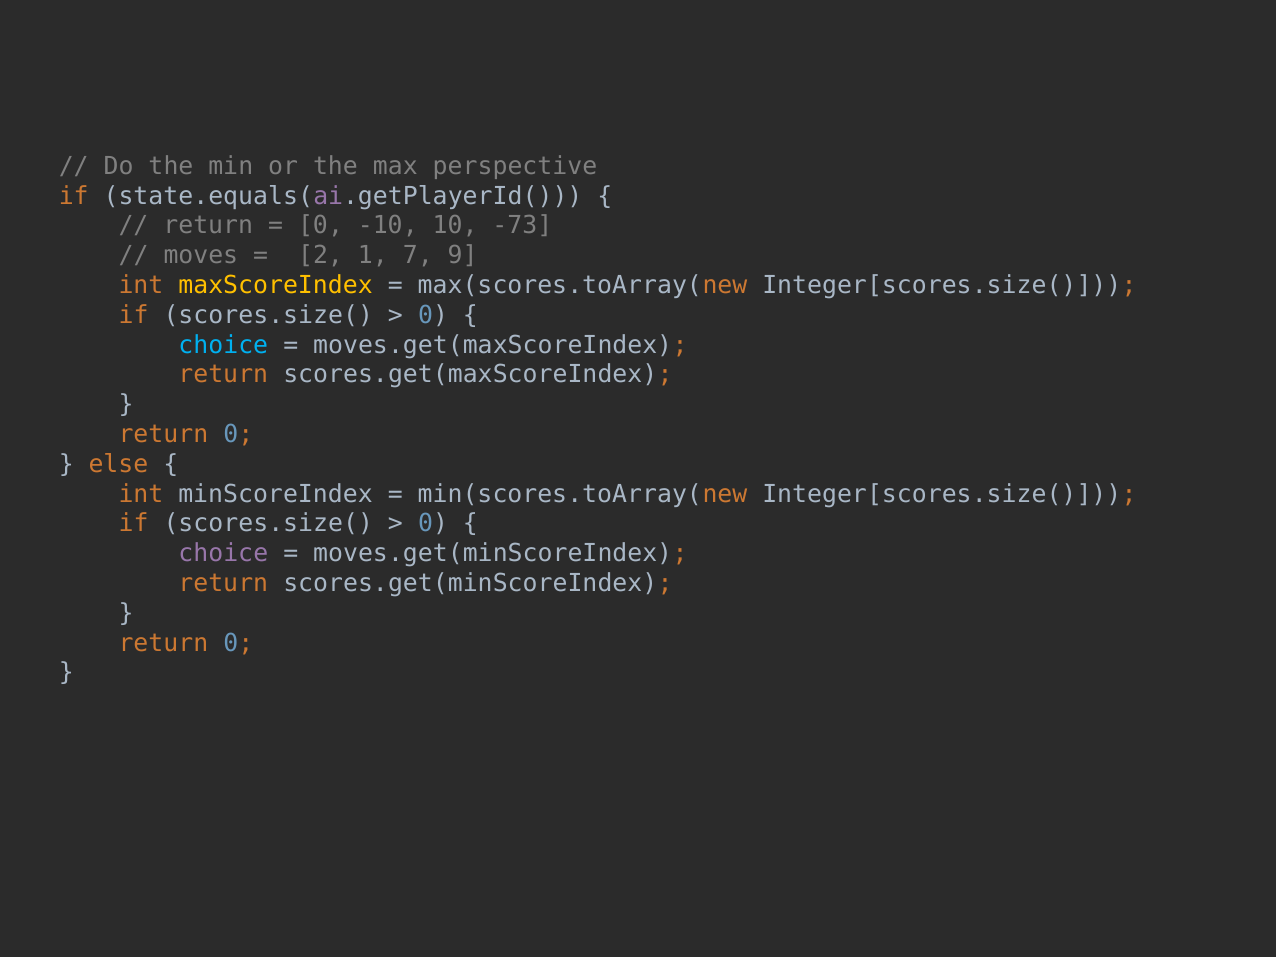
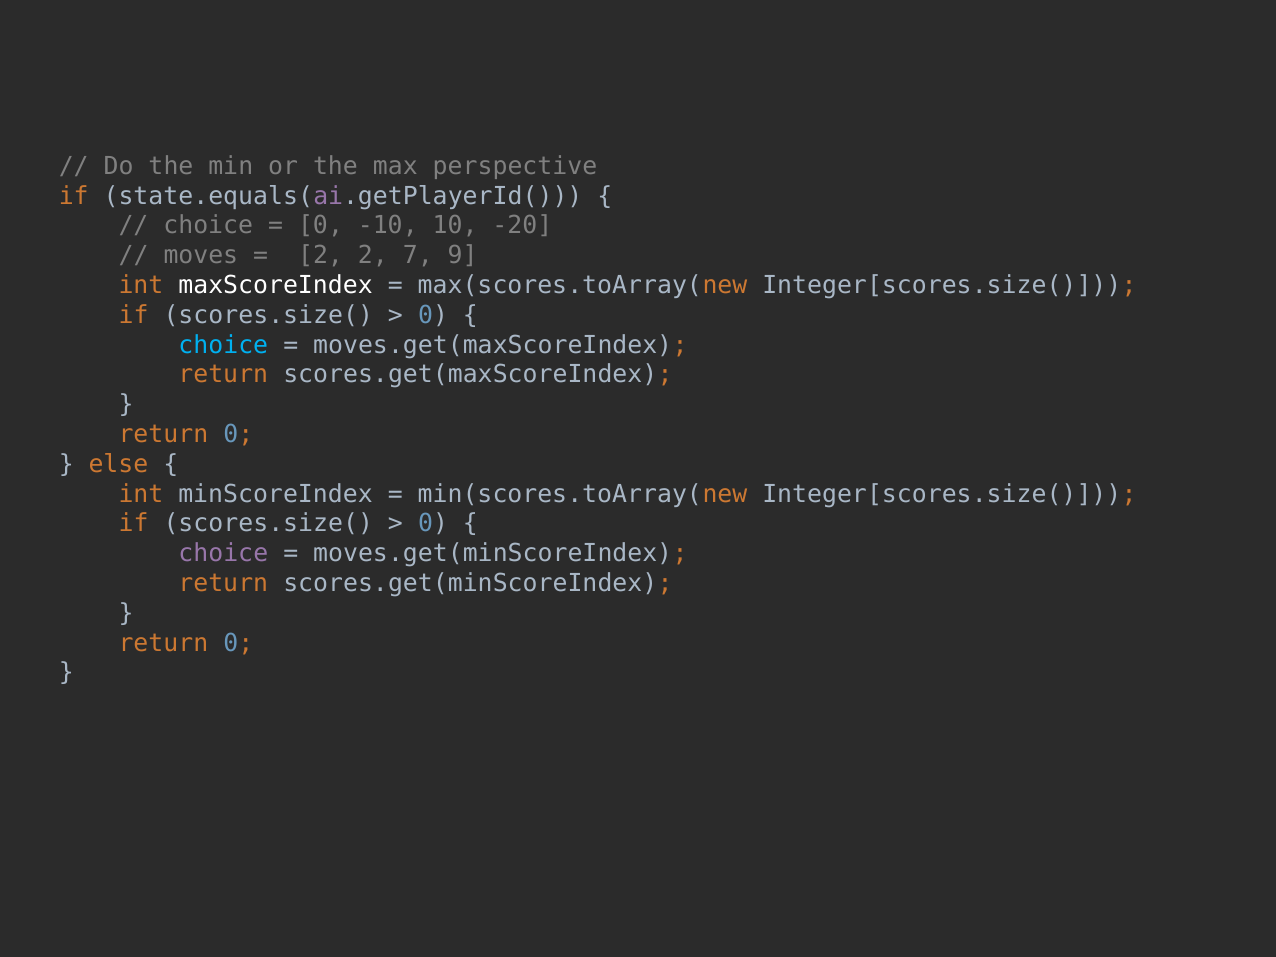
return at (208, 226): return -> choice
-73: -73 -> -20
2 1: 1 -> 2
maxScoreIndex colour: yellow -> white
